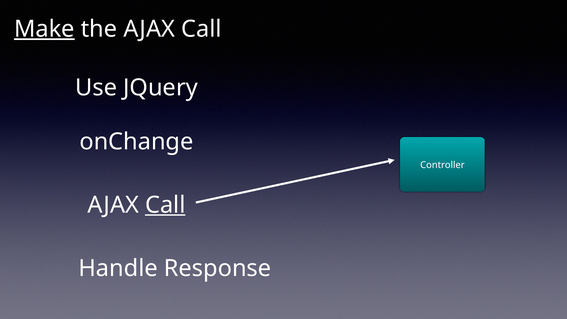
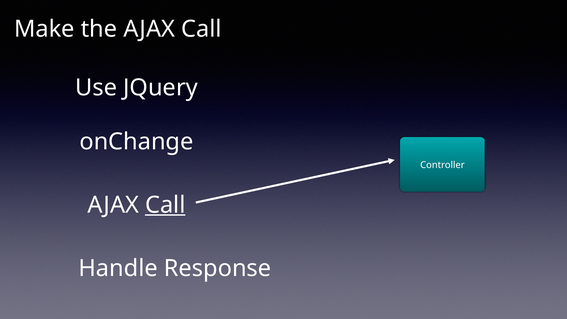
Make underline: present -> none
